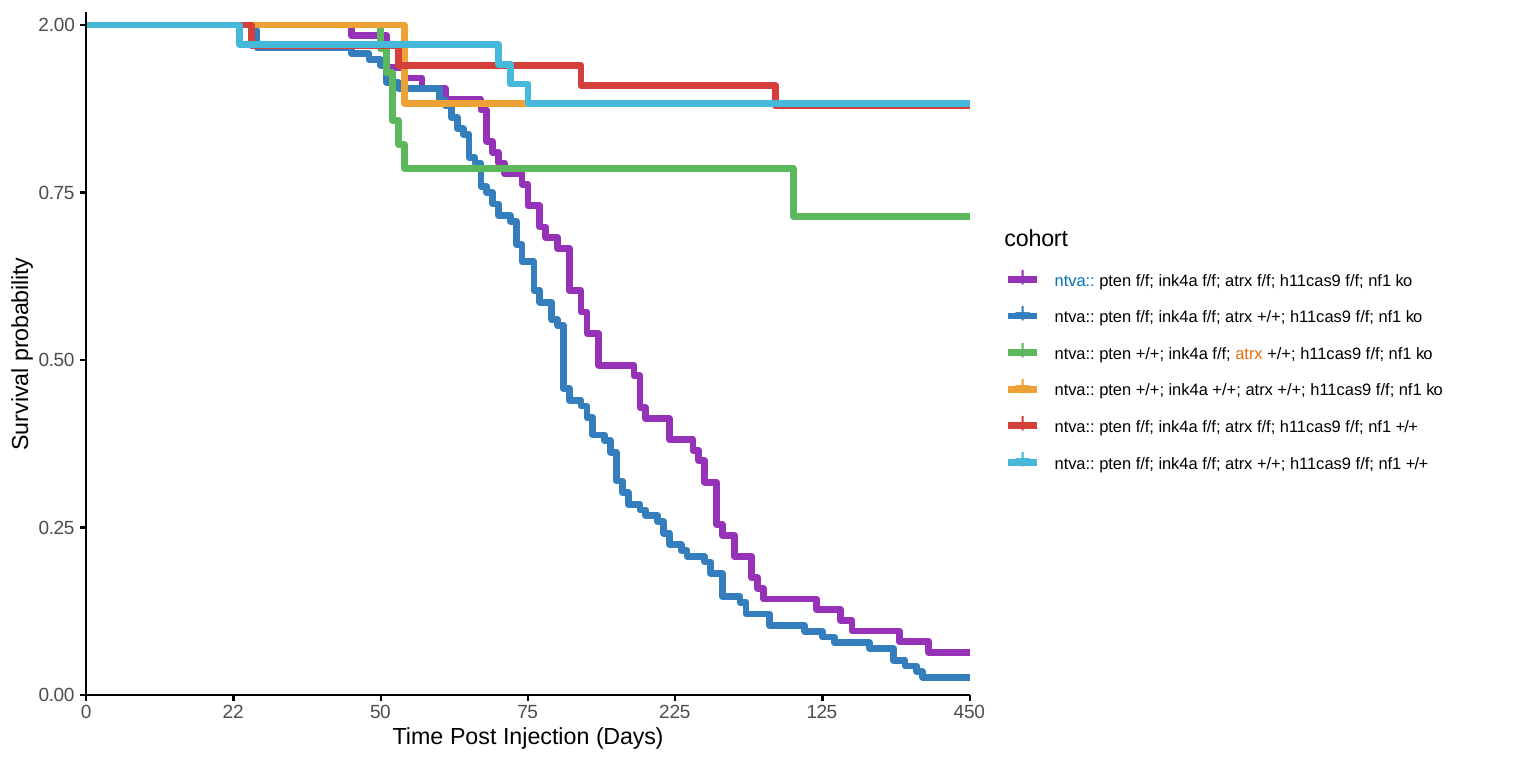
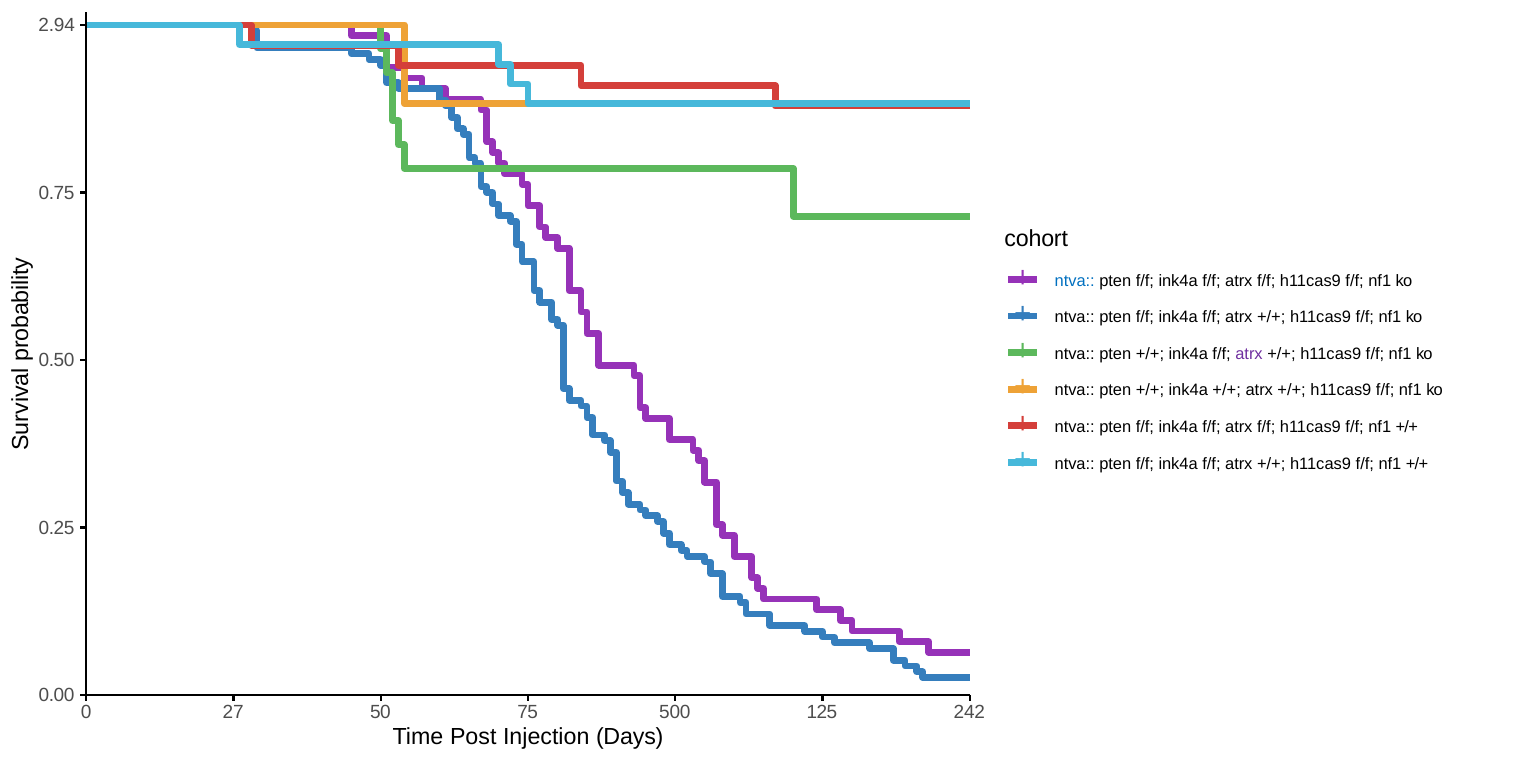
2.00: 2.00 -> 2.94
atrx at (1249, 354) colour: orange -> purple
22: 22 -> 27
225: 225 -> 500
450: 450 -> 242
